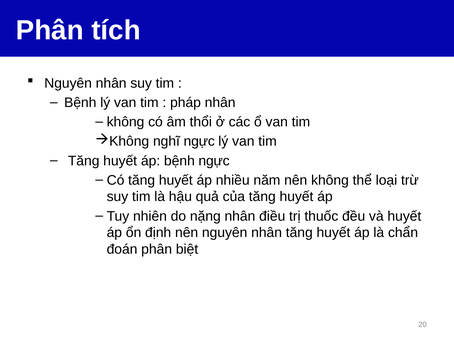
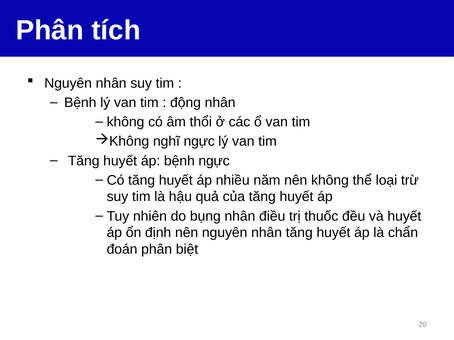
pháp: pháp -> động
nặng: nặng -> bụng
